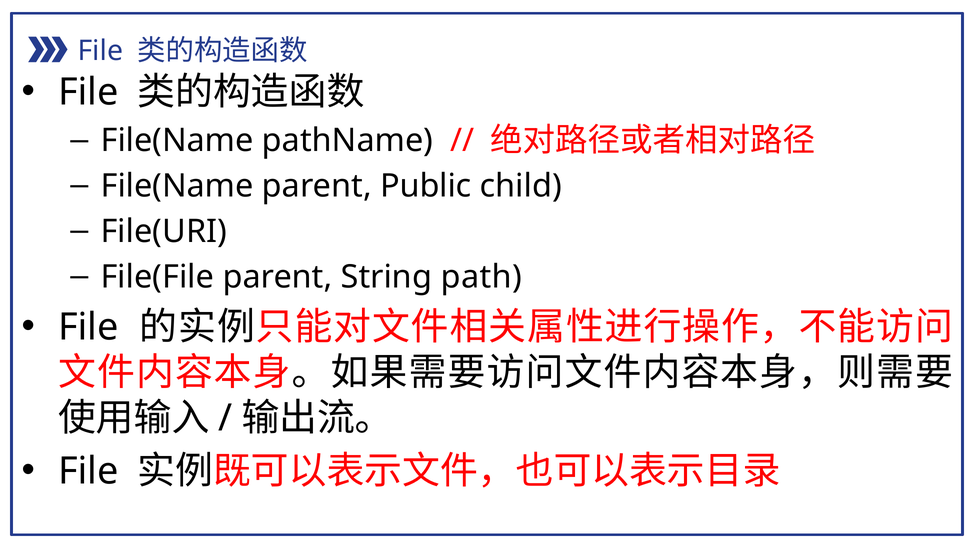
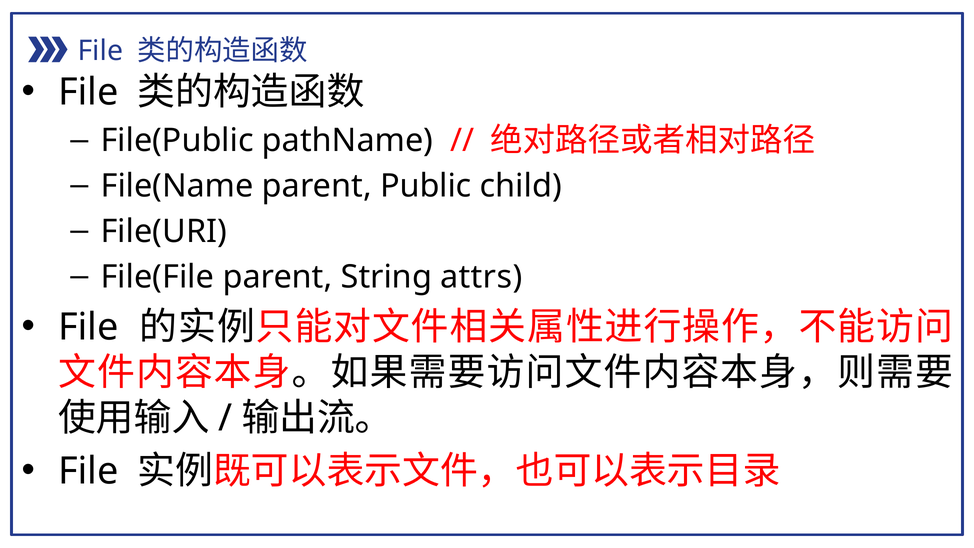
File(Name at (177, 141): File(Name -> File(Public
path: path -> attrs
